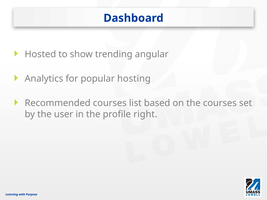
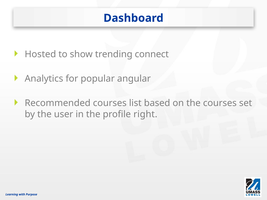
angular: angular -> connect
hosting: hosting -> angular
